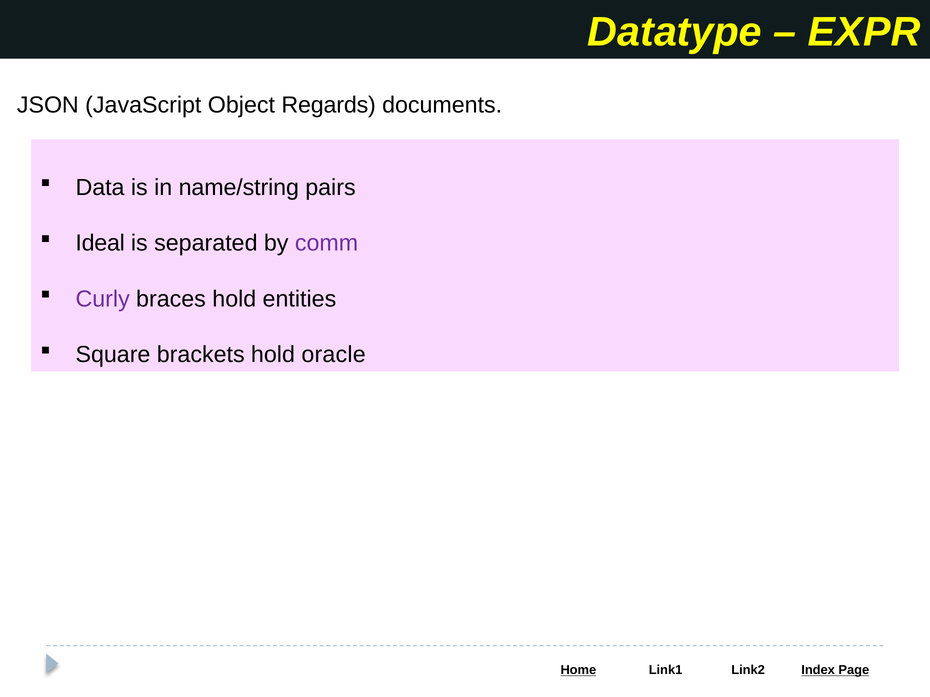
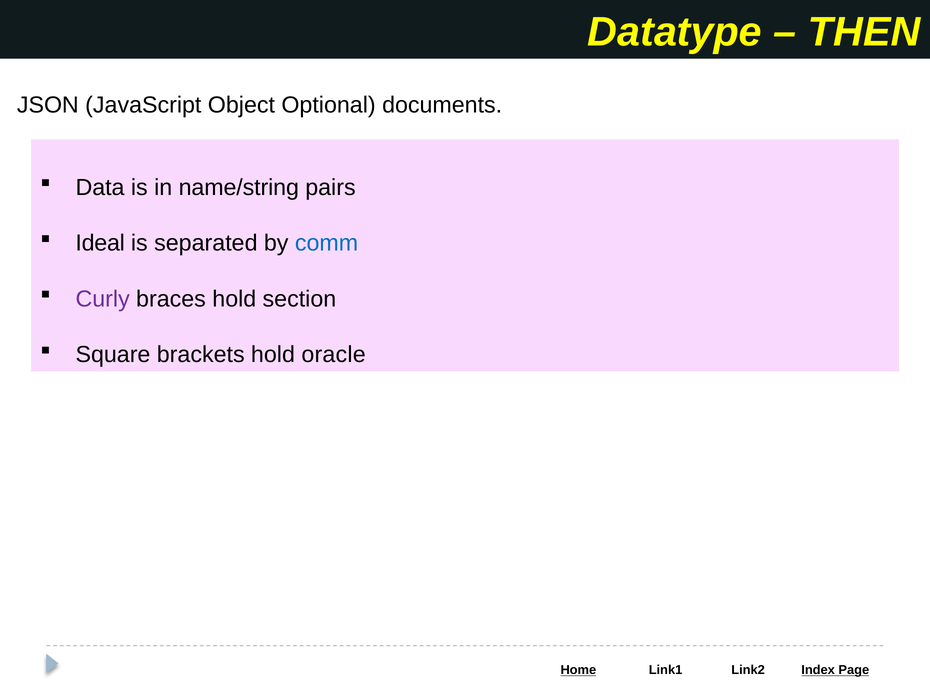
EXPR: EXPR -> THEN
Regards: Regards -> Optional
comm colour: purple -> blue
entities: entities -> section
